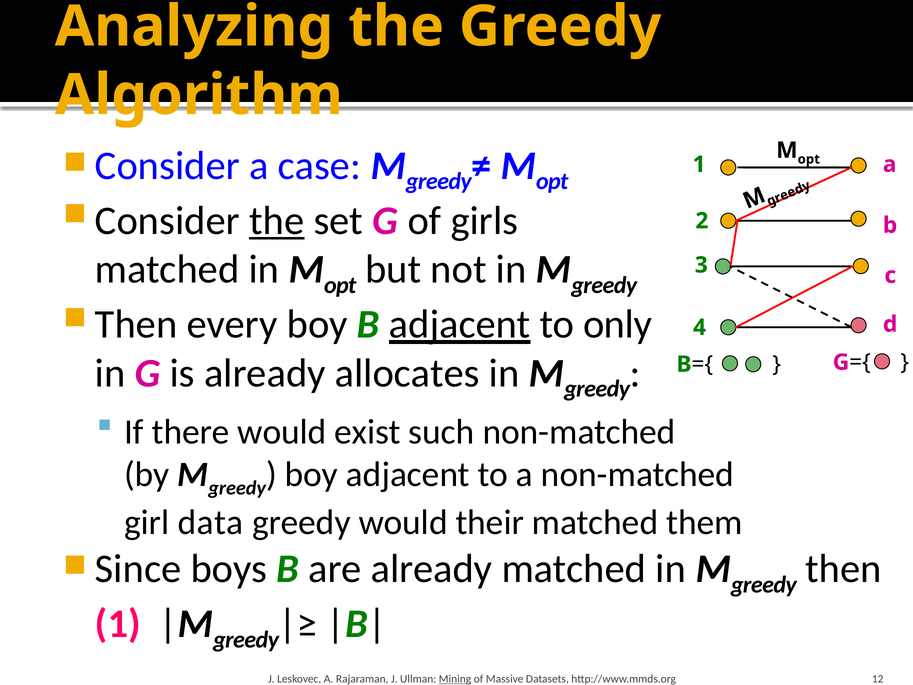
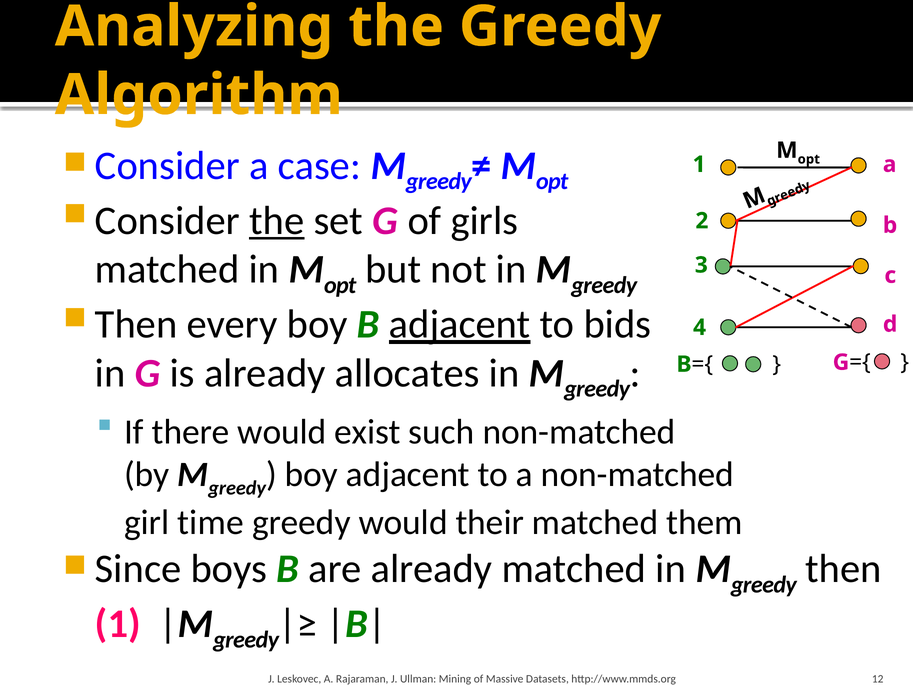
only: only -> bids
data: data -> time
Mining underline: present -> none
